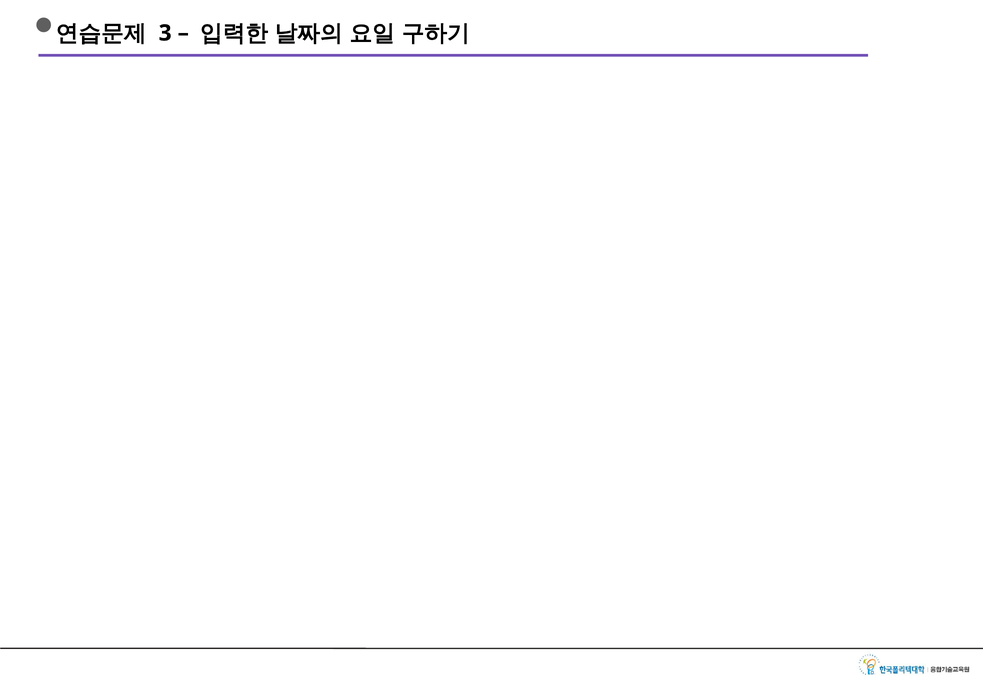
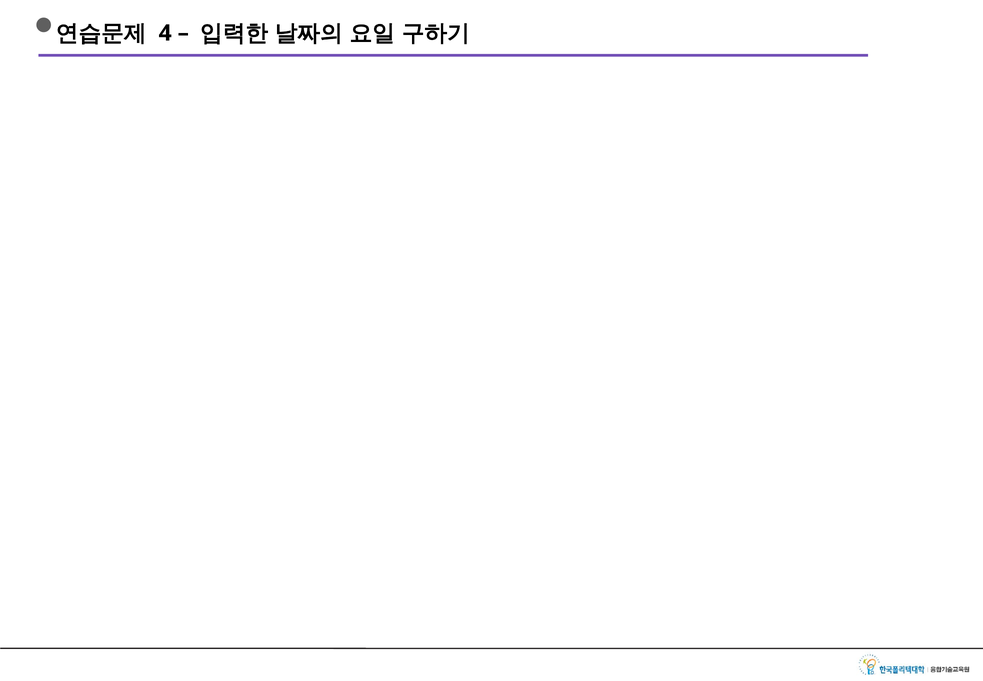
3: 3 -> 4
